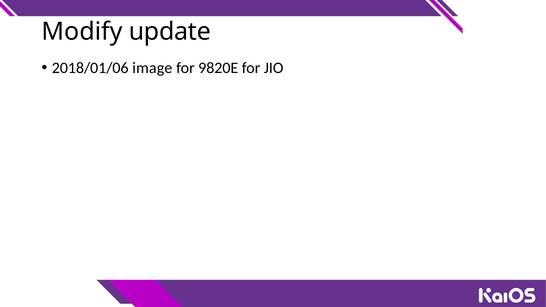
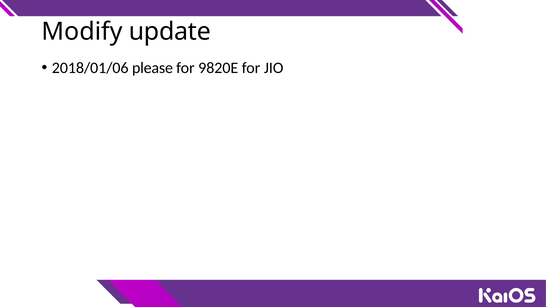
image: image -> please
